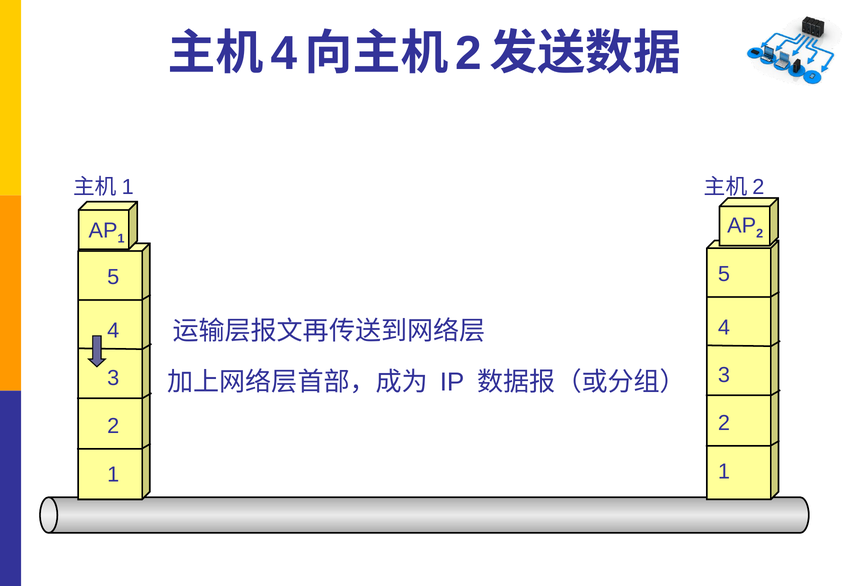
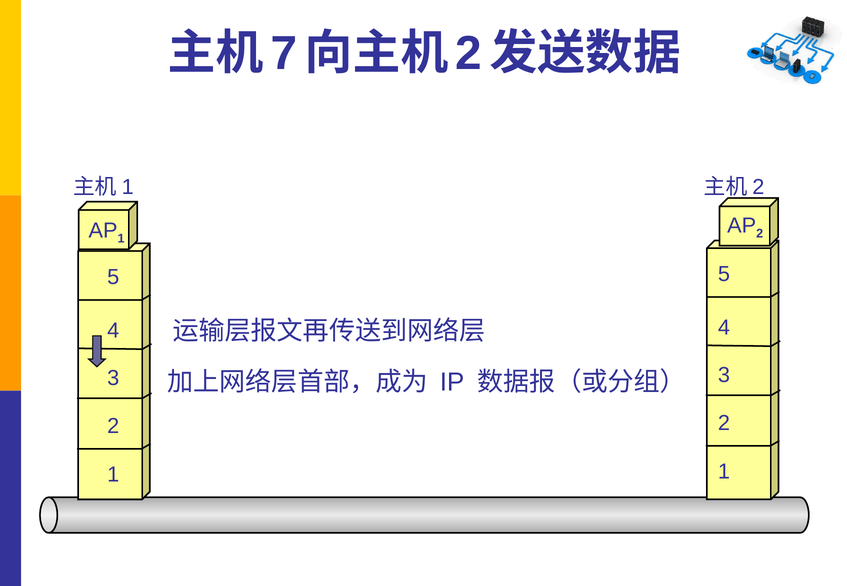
4 at (284, 53): 4 -> 7
